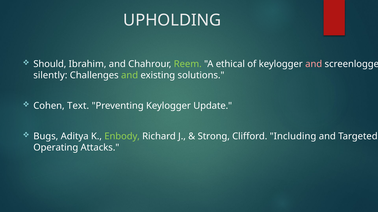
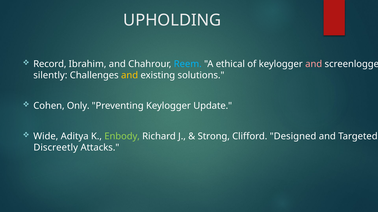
Should: Should -> Record
Reem colour: light green -> light blue
and at (130, 75) colour: light green -> yellow
Text: Text -> Only
Bugs: Bugs -> Wide
Including: Including -> Designed
Operating: Operating -> Discreetly
